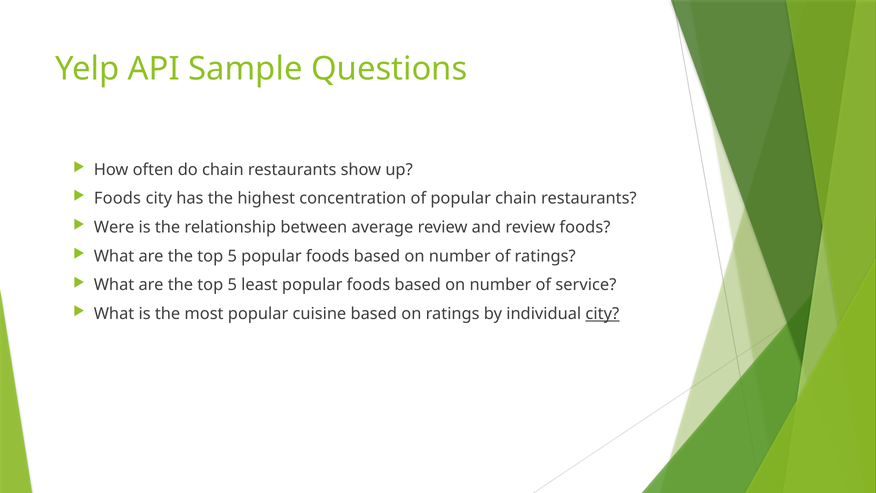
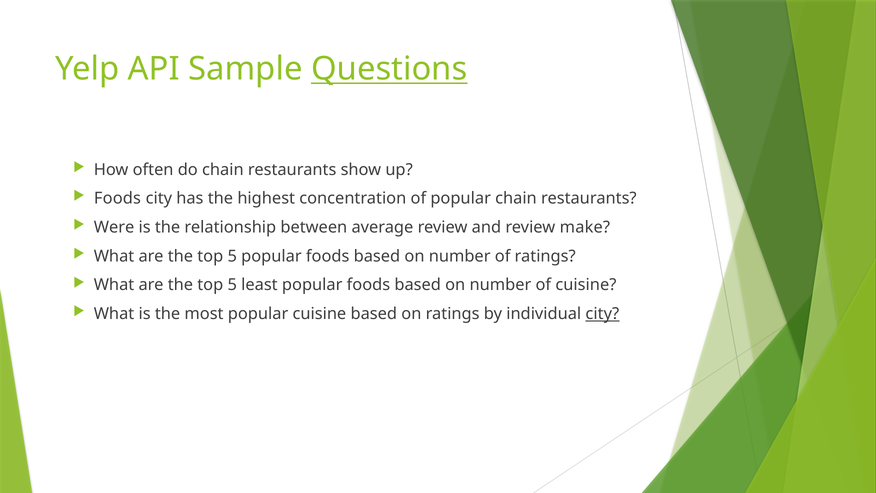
Questions underline: none -> present
review foods: foods -> make
of service: service -> cuisine
